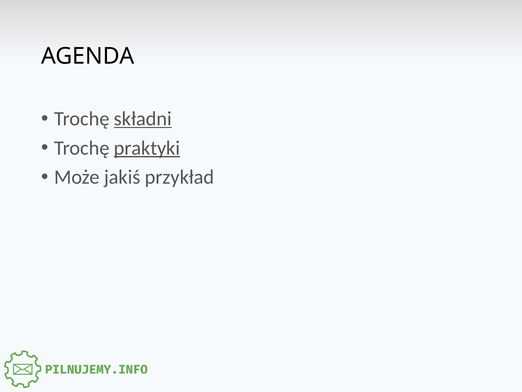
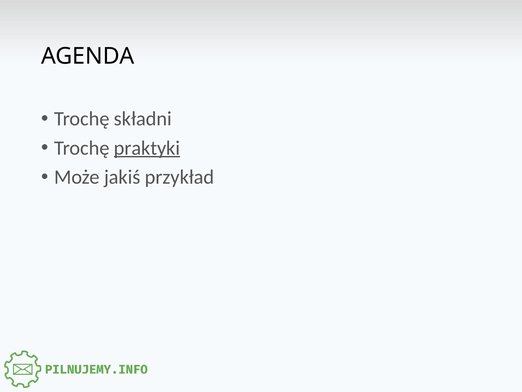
składni underline: present -> none
